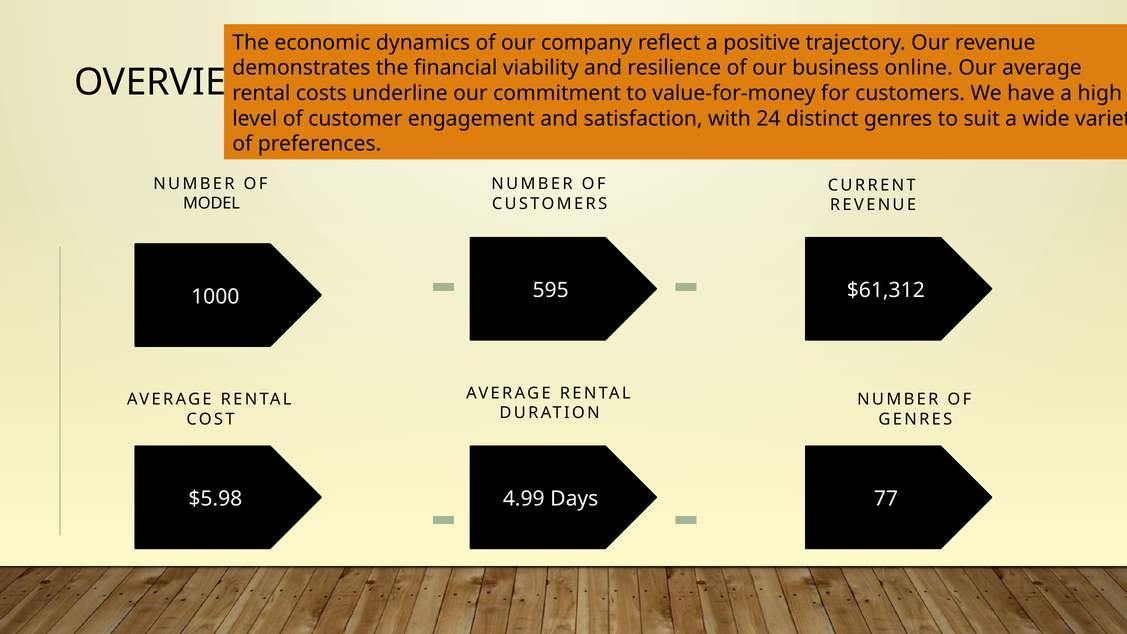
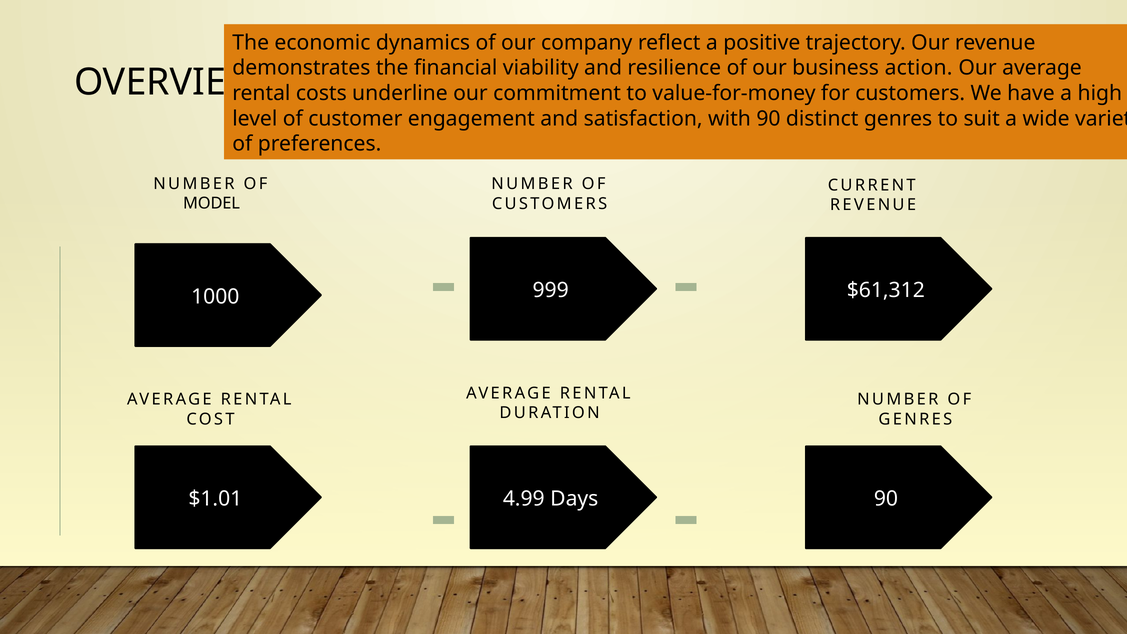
online: online -> action
with 24: 24 -> 90
595: 595 -> 999
$5.98: $5.98 -> $1.01
Days 77: 77 -> 90
